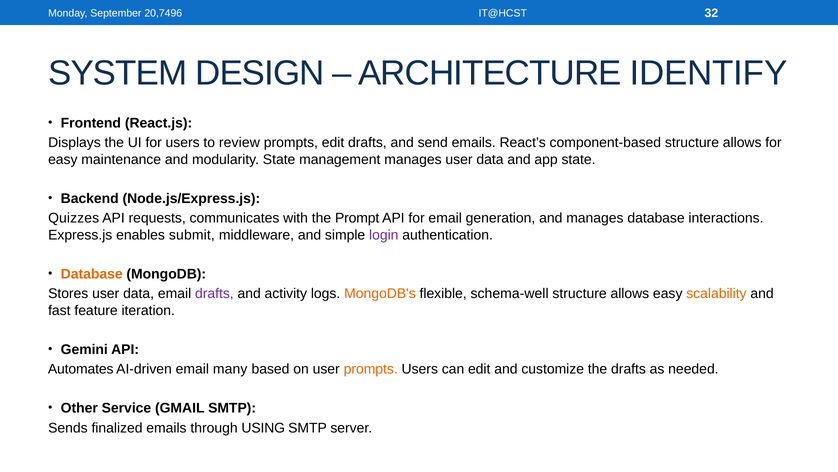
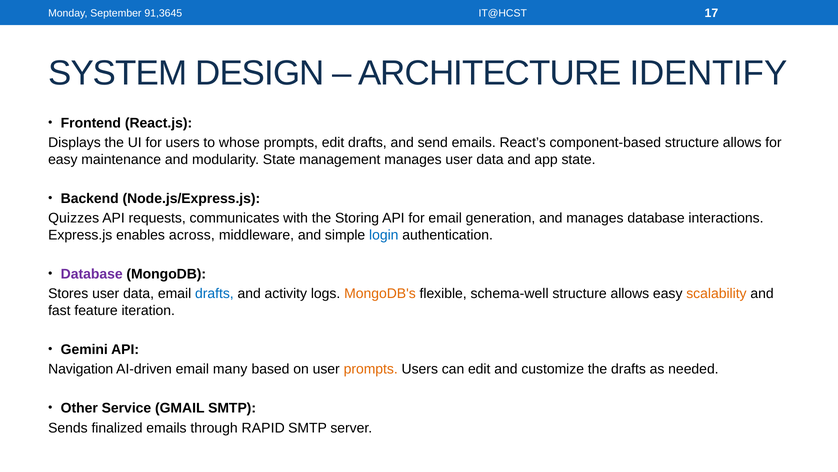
20,7496: 20,7496 -> 91,3645
32: 32 -> 17
review: review -> whose
Prompt: Prompt -> Storing
submit: submit -> across
login colour: purple -> blue
Database at (92, 274) colour: orange -> purple
drafts at (214, 293) colour: purple -> blue
Automates: Automates -> Navigation
USING: USING -> RAPID
